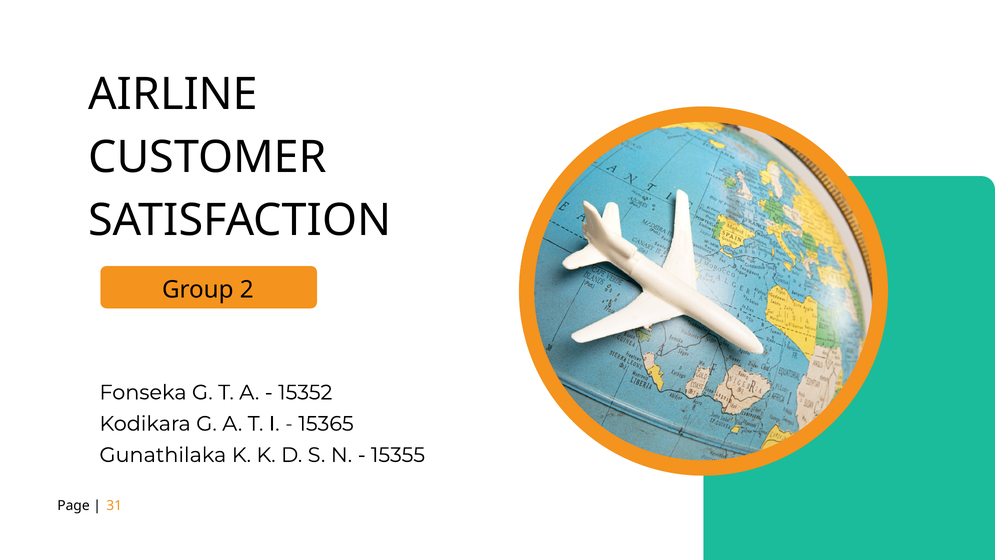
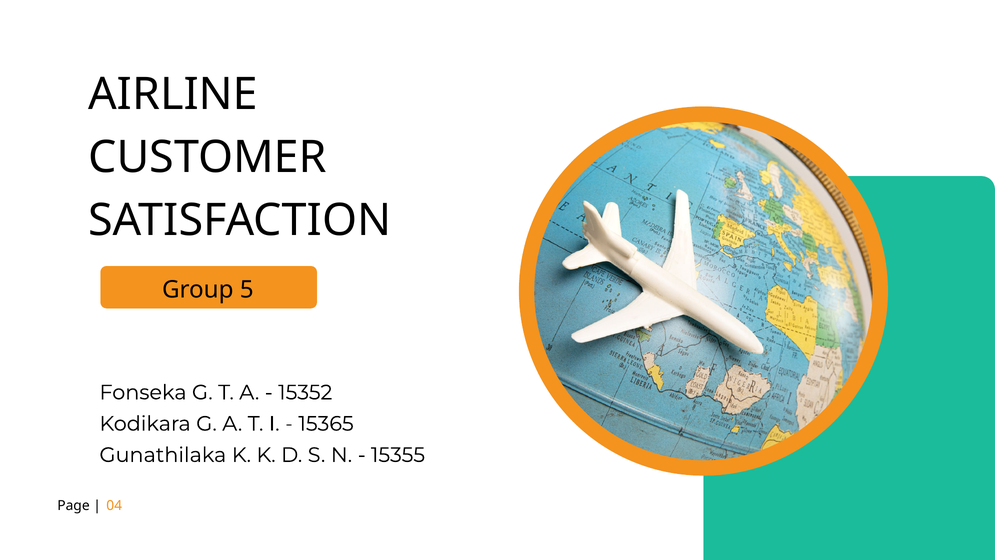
2: 2 -> 5
31: 31 -> 04
